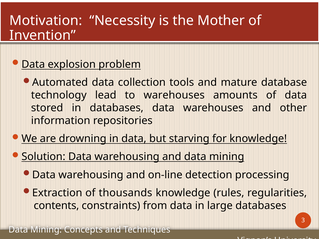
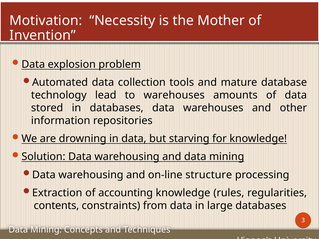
detection: detection -> structure
thousands: thousands -> accounting
